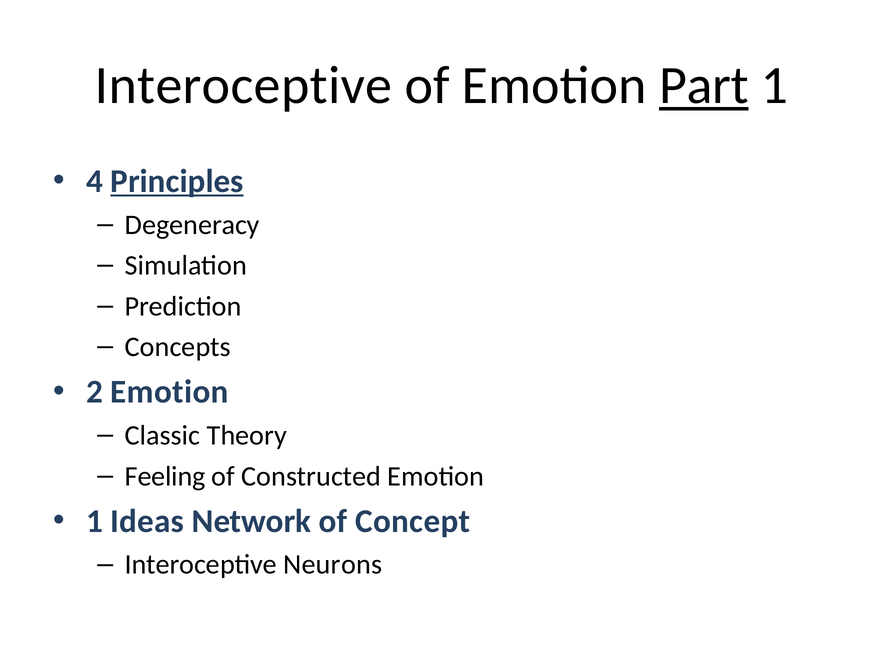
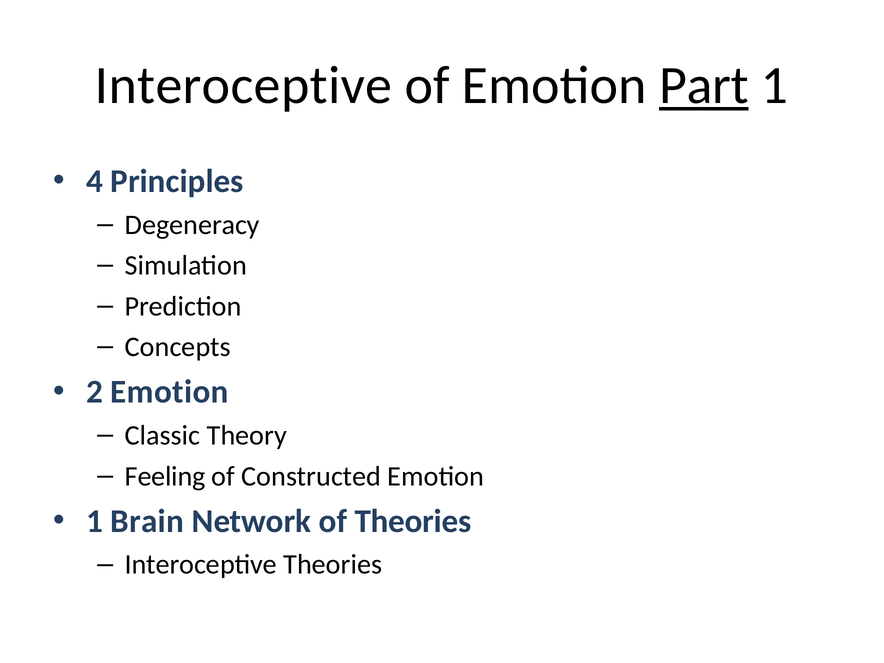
Principles underline: present -> none
Ideas: Ideas -> Brain
of Concept: Concept -> Theories
Interoceptive Neurons: Neurons -> Theories
